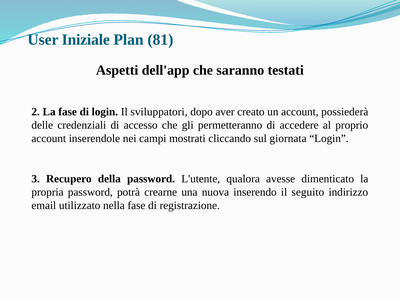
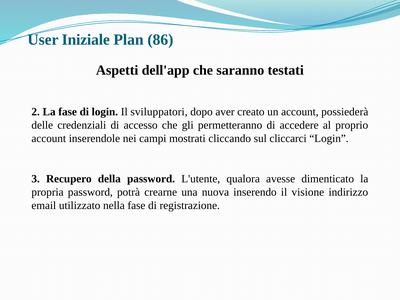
81: 81 -> 86
giornata: giornata -> cliccarci
seguito: seguito -> visione
